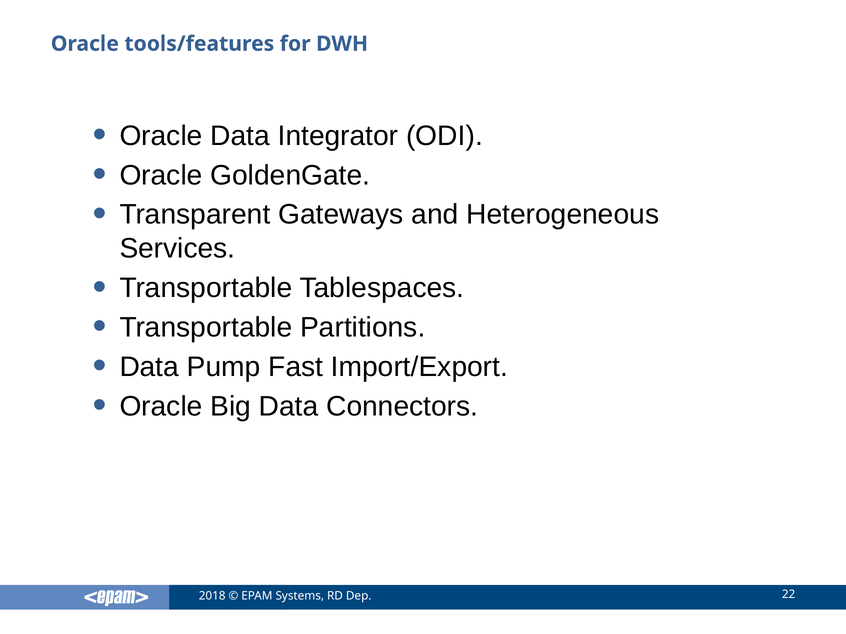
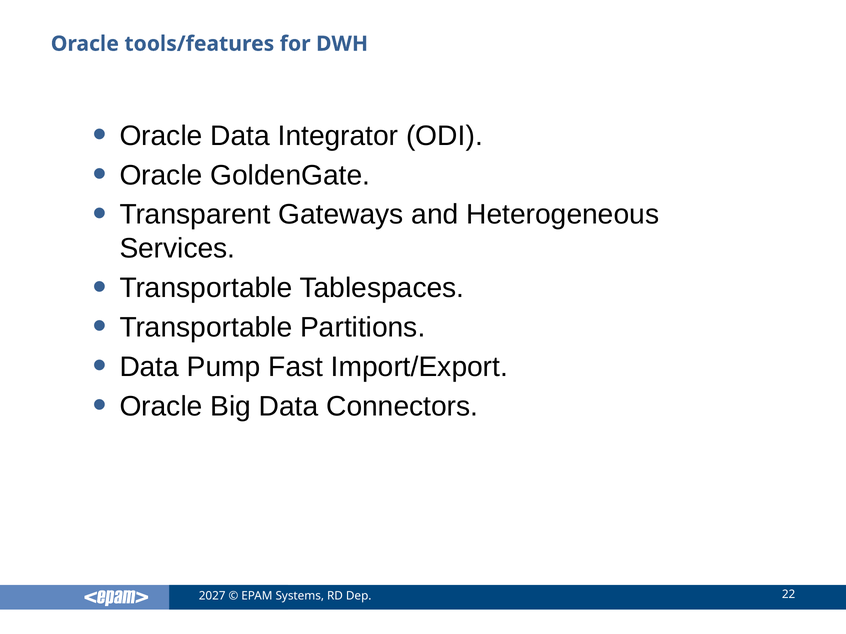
2018: 2018 -> 2027
